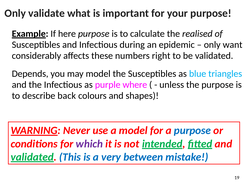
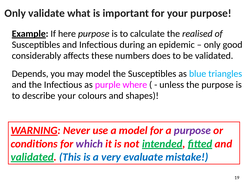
want: want -> good
right: right -> does
describe back: back -> your
purpose at (192, 131) colour: blue -> purple
between: between -> evaluate
